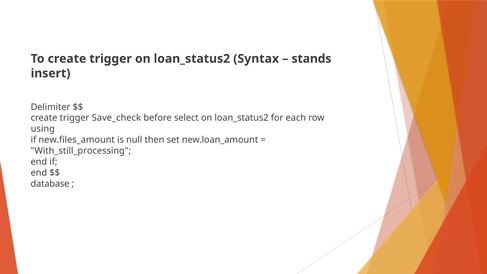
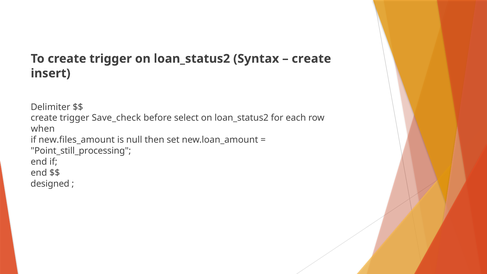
stands at (311, 59): stands -> create
using: using -> when
With_still_processing: With_still_processing -> Point_still_processing
database: database -> designed
